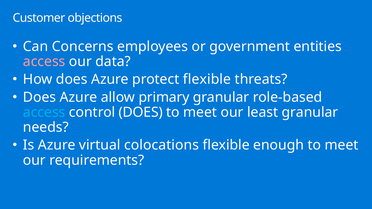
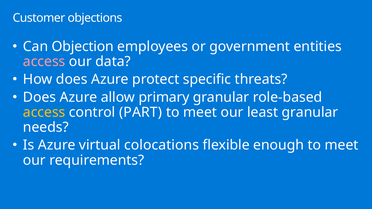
Concerns: Concerns -> Objection
protect flexible: flexible -> specific
access at (44, 112) colour: light blue -> yellow
control DOES: DOES -> PART
